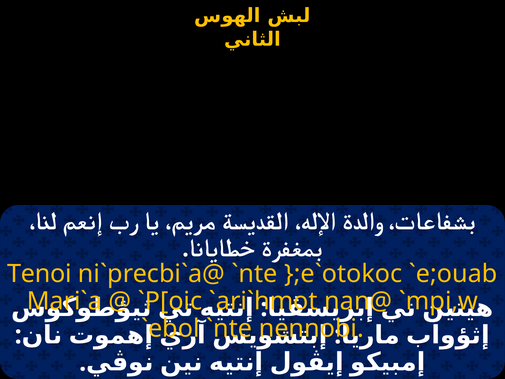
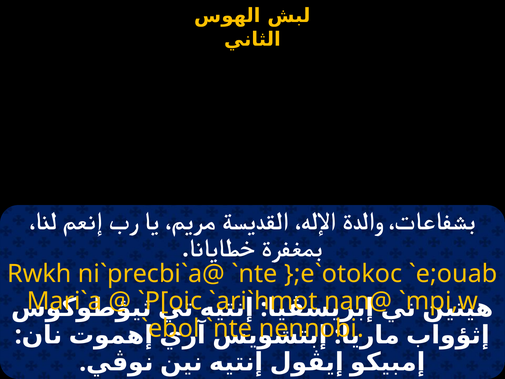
Tenoi: Tenoi -> Rwkh
